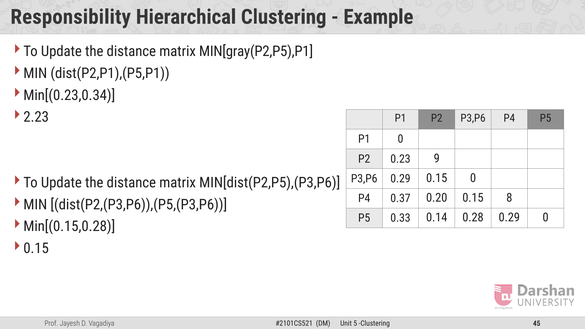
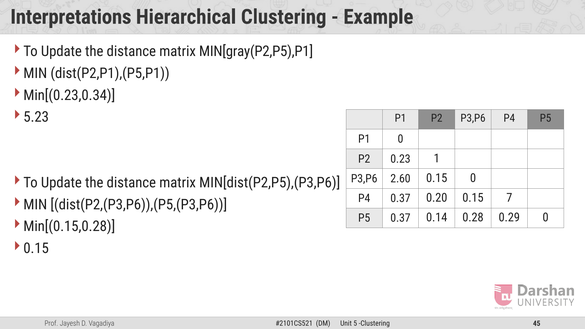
Responsibility: Responsibility -> Interpretations
2.23: 2.23 -> 5.23
9: 9 -> 1
P3,P6 0.29: 0.29 -> 2.60
8: 8 -> 7
P5 0.33: 0.33 -> 0.37
